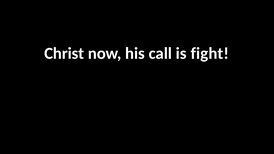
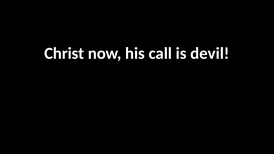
fight: fight -> devil
